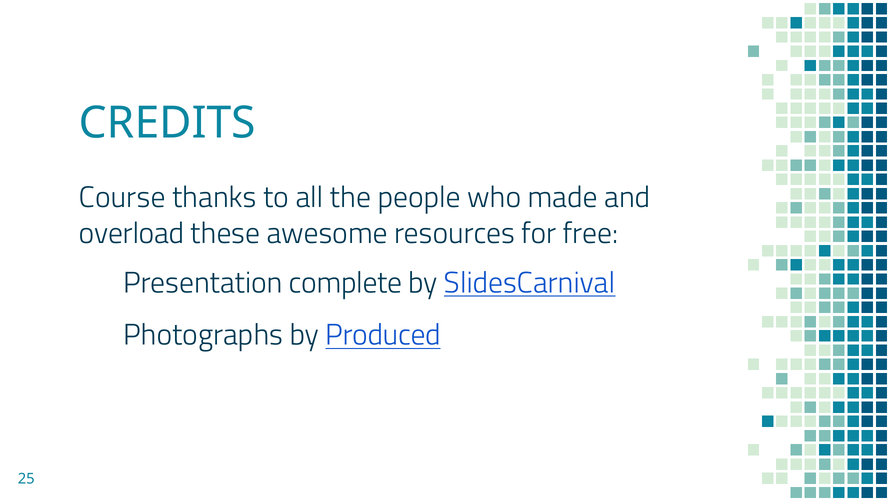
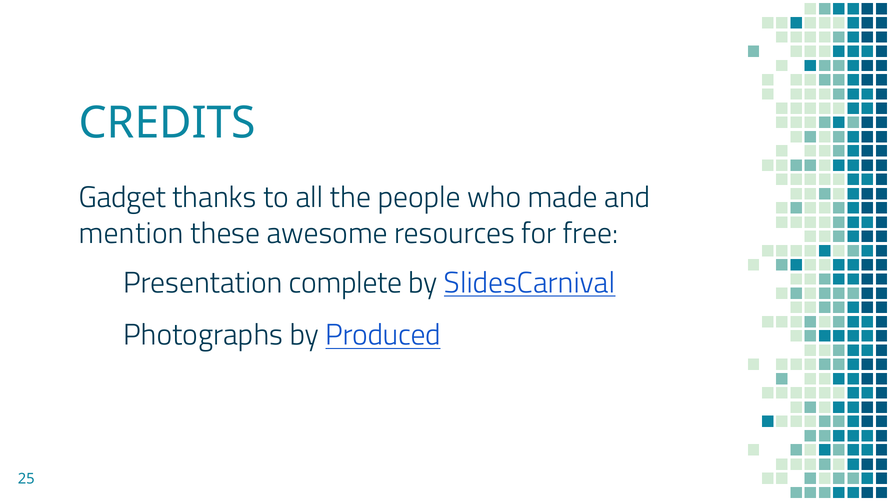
Course: Course -> Gadget
overload: overload -> mention
